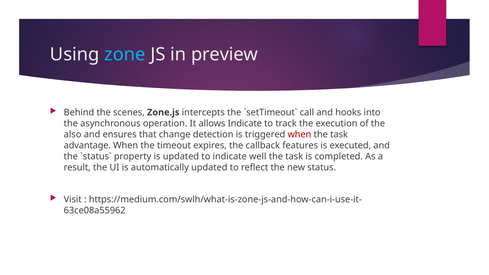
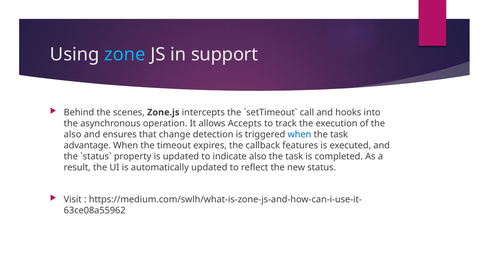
preview: preview -> support
allows Indicate: Indicate -> Accepts
when at (299, 134) colour: red -> blue
indicate well: well -> also
